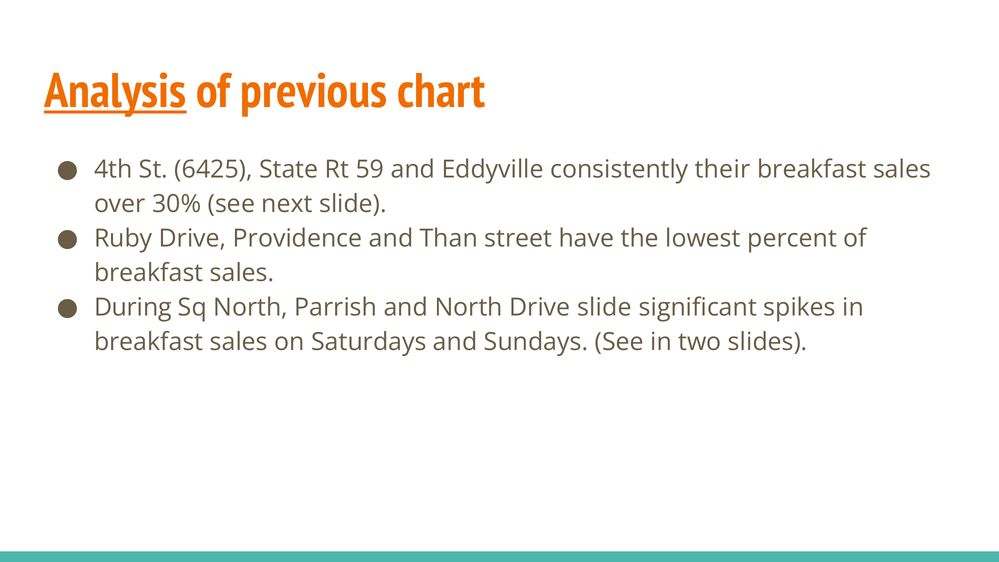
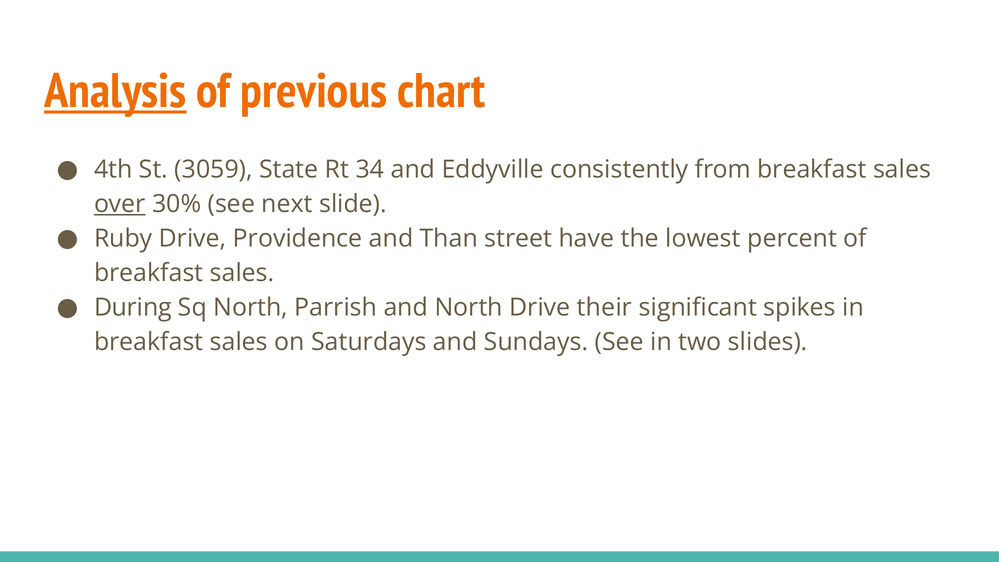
6425: 6425 -> 3059
59: 59 -> 34
their: their -> from
over underline: none -> present
Drive slide: slide -> their
